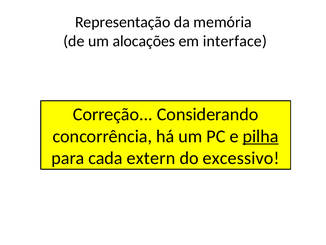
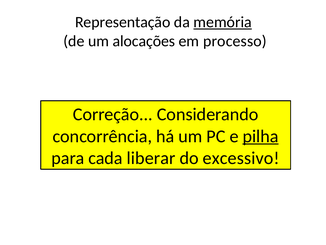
memória underline: none -> present
interface: interface -> processo
extern: extern -> liberar
